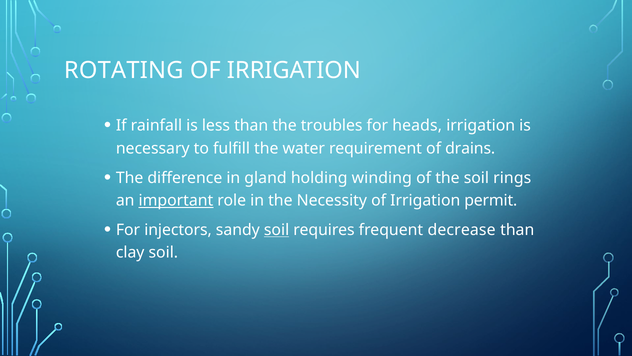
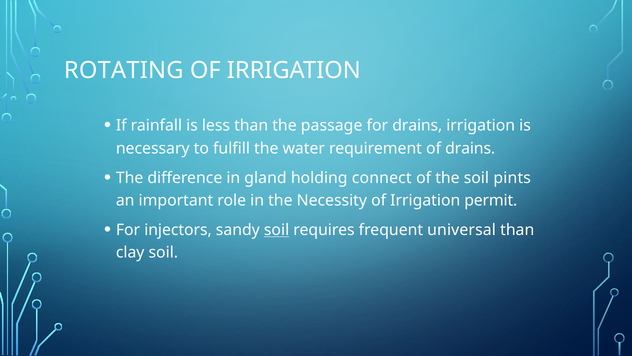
troubles: troubles -> passage
for heads: heads -> drains
winding: winding -> connect
rings: rings -> pints
important underline: present -> none
decrease: decrease -> universal
